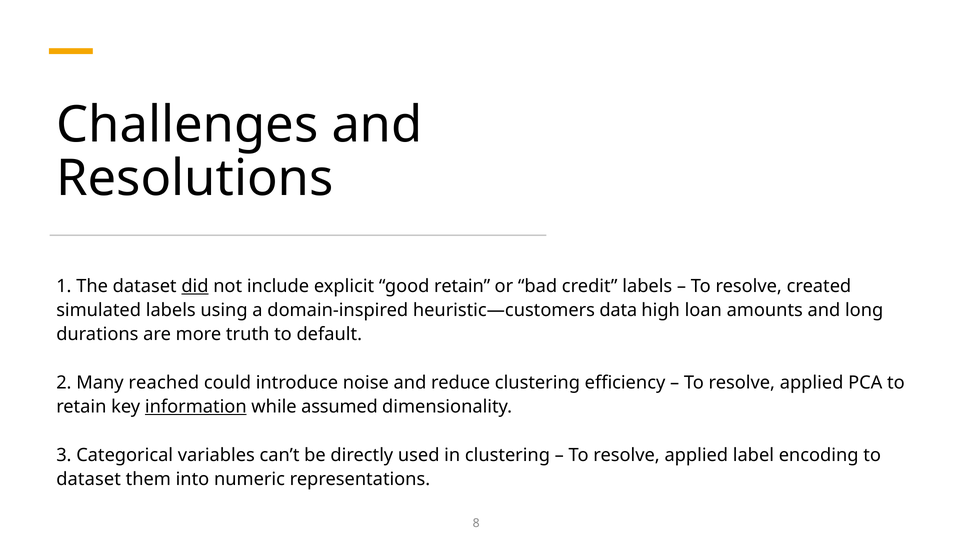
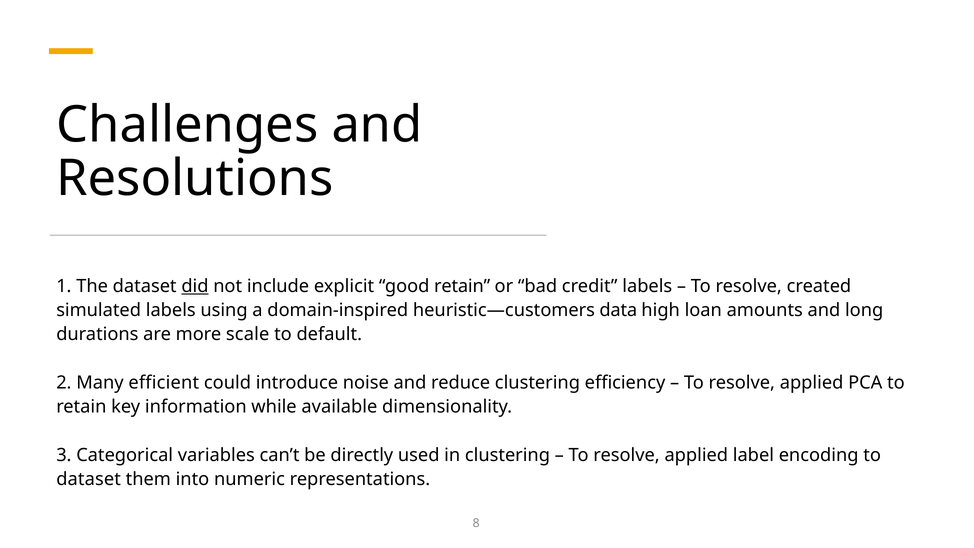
truth: truth -> scale
reached: reached -> efficient
information underline: present -> none
assumed: assumed -> available
